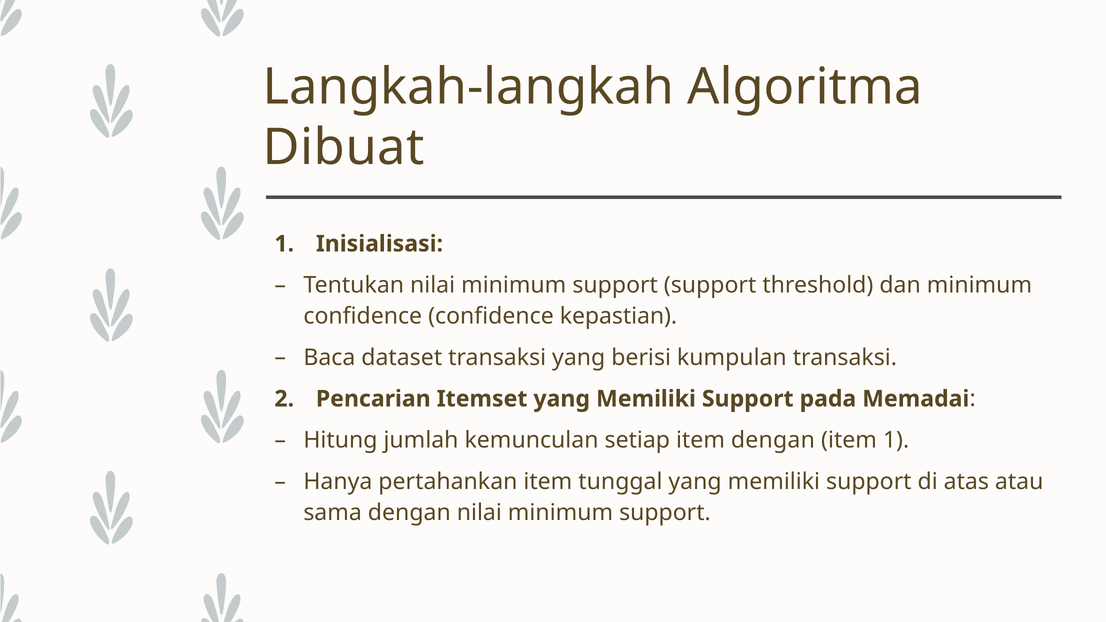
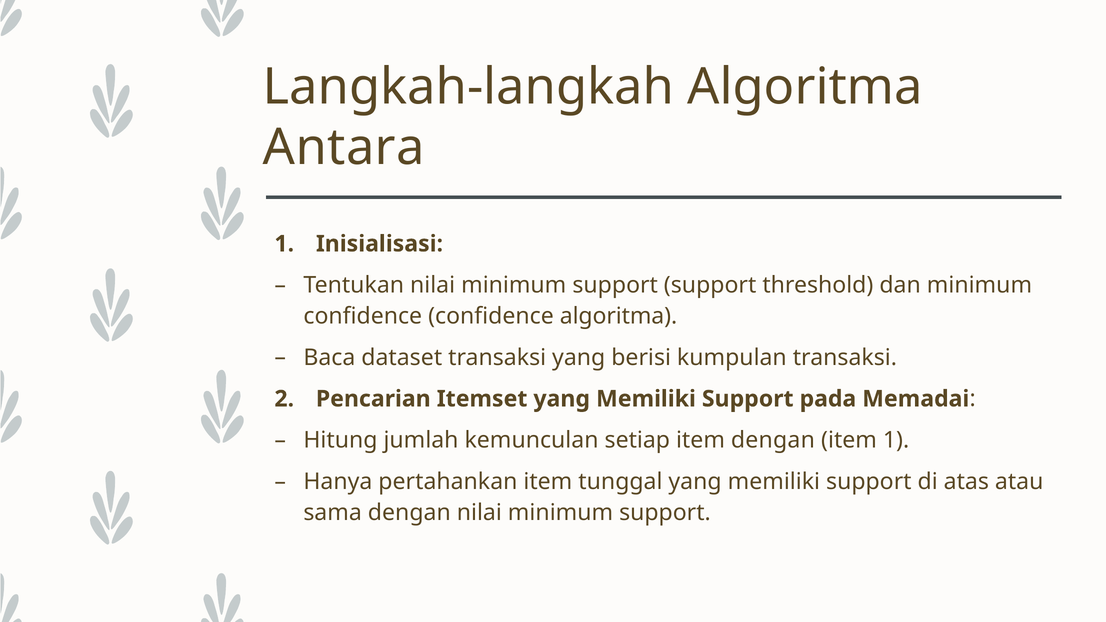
Dibuat: Dibuat -> Antara
confidence kepastian: kepastian -> algoritma
